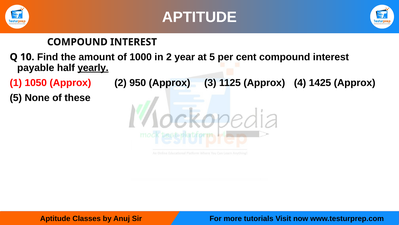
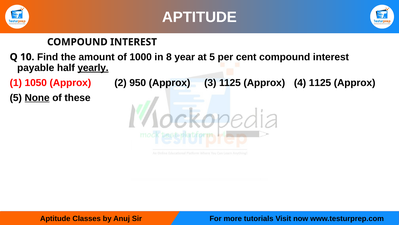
in 2: 2 -> 8
4 1425: 1425 -> 1125
None underline: none -> present
